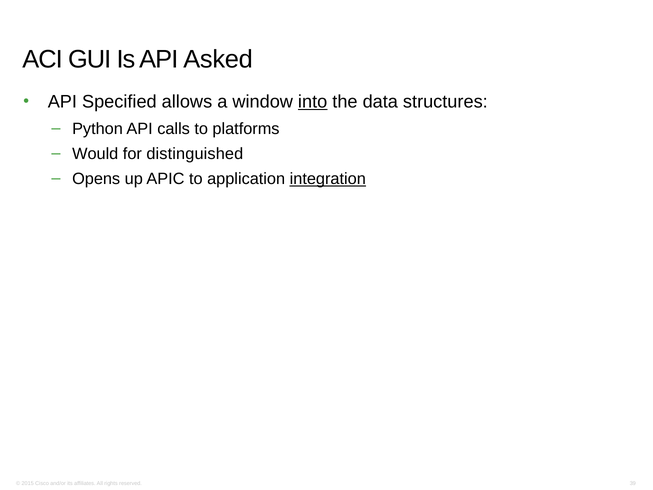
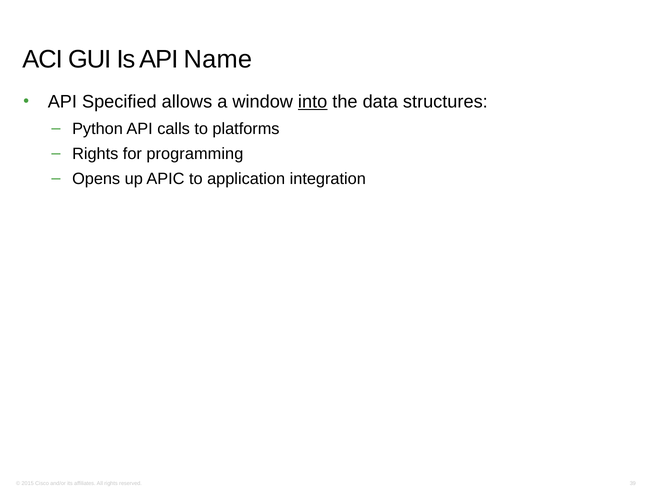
Asked: Asked -> Name
Would at (95, 154): Would -> Rights
distinguished: distinguished -> programming
integration underline: present -> none
